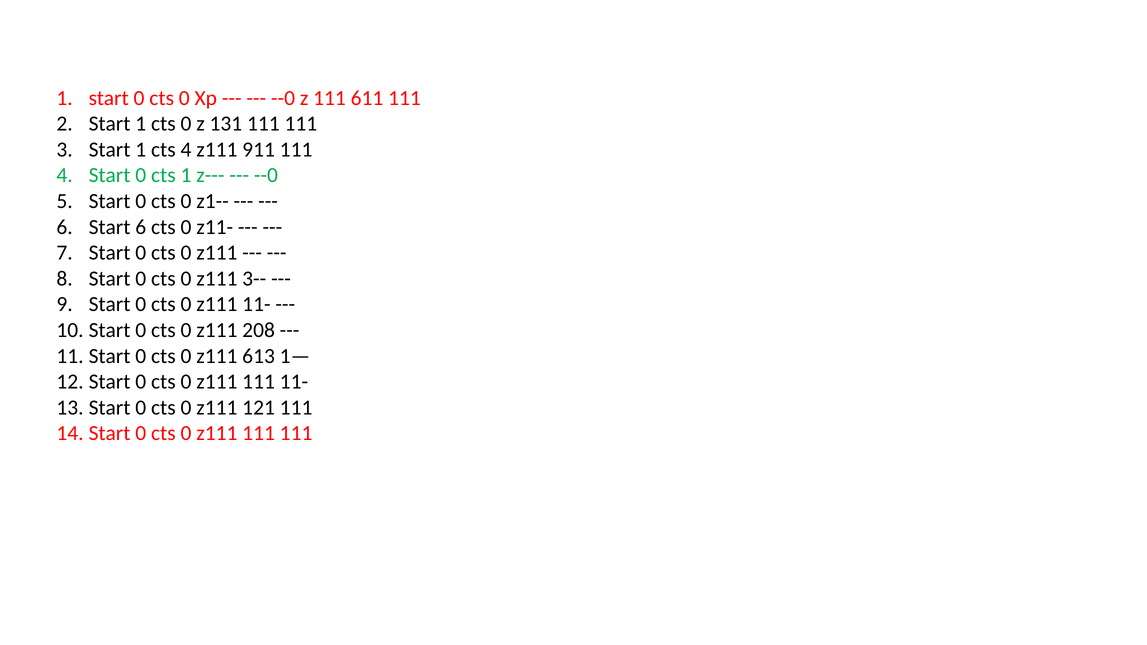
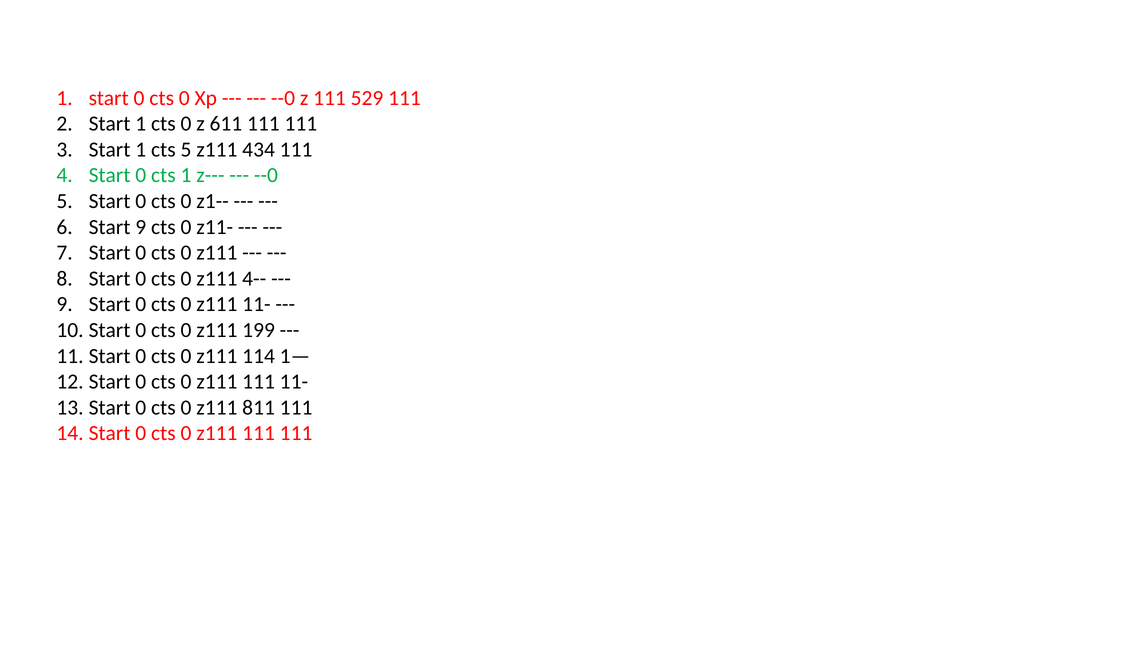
611: 611 -> 529
131: 131 -> 611
cts 4: 4 -> 5
911: 911 -> 434
Start 6: 6 -> 9
3--: 3-- -> 4--
208: 208 -> 199
613: 613 -> 114
121: 121 -> 811
